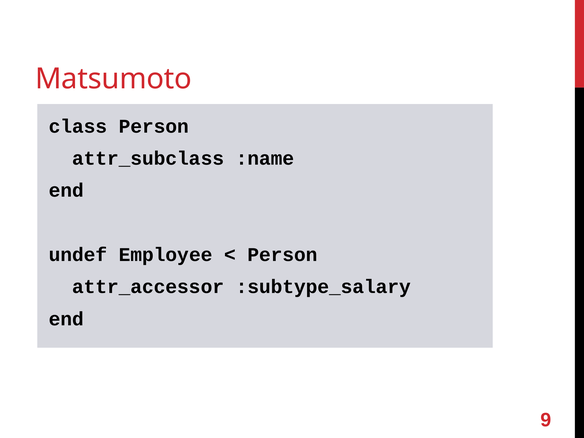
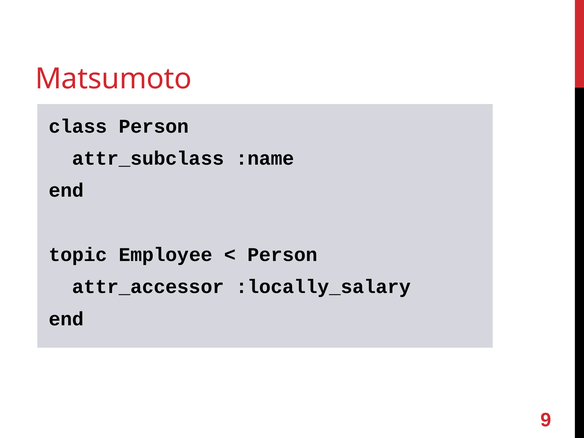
undef: undef -> topic
:subtype_salary: :subtype_salary -> :locally_salary
